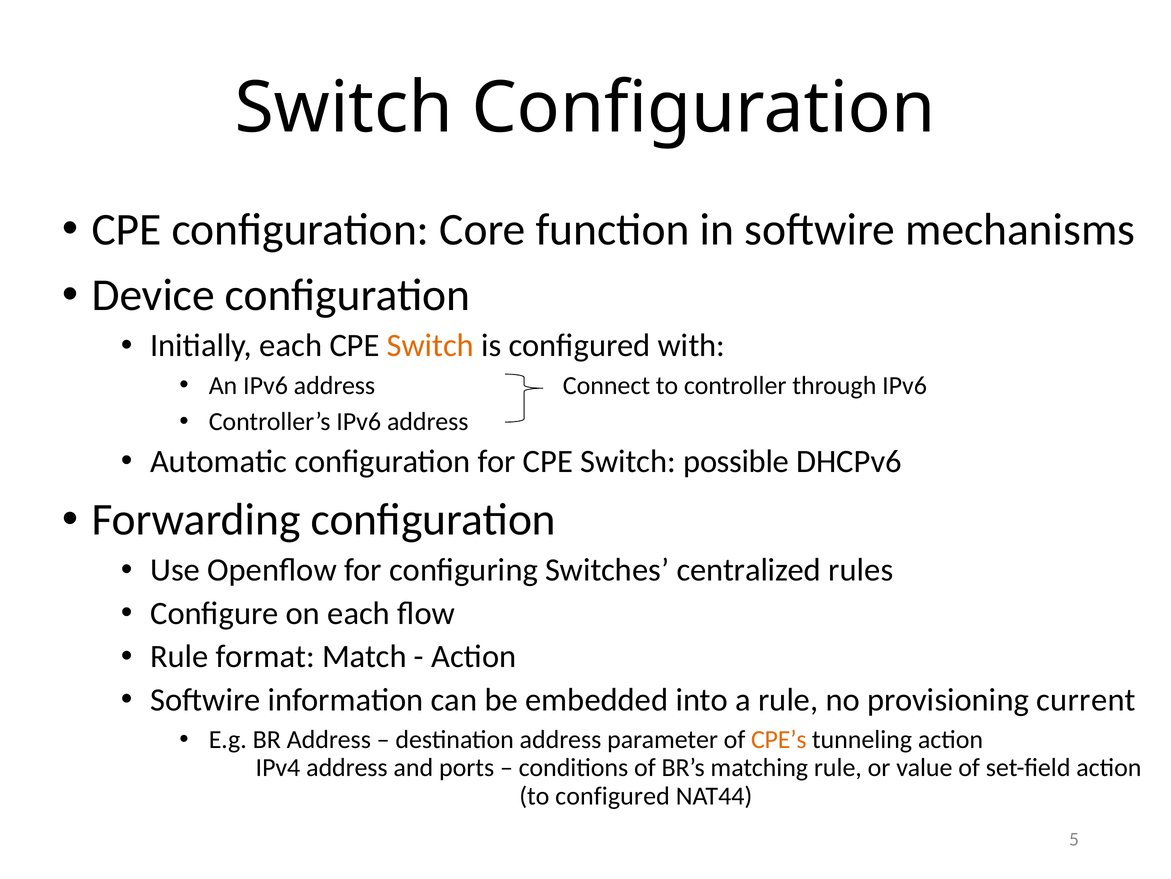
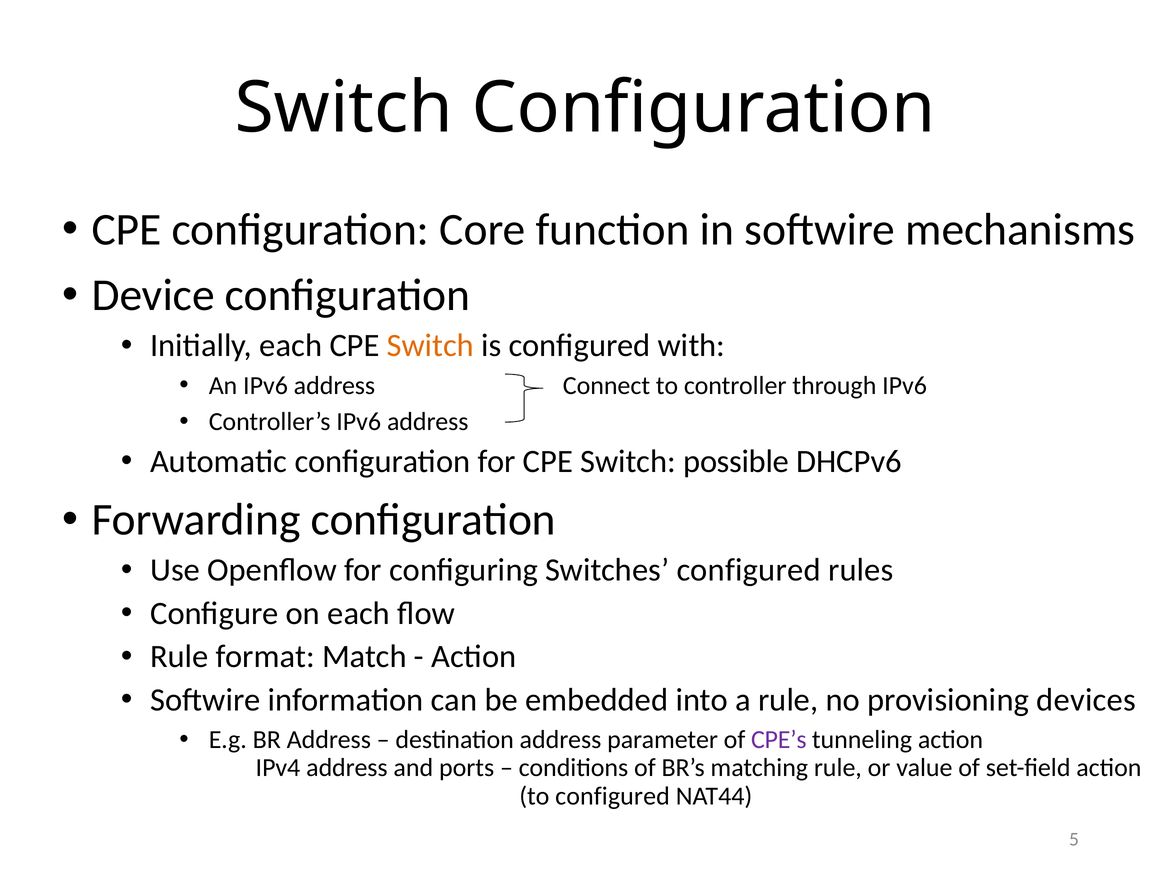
Switches centralized: centralized -> configured
current: current -> devices
CPE’s colour: orange -> purple
